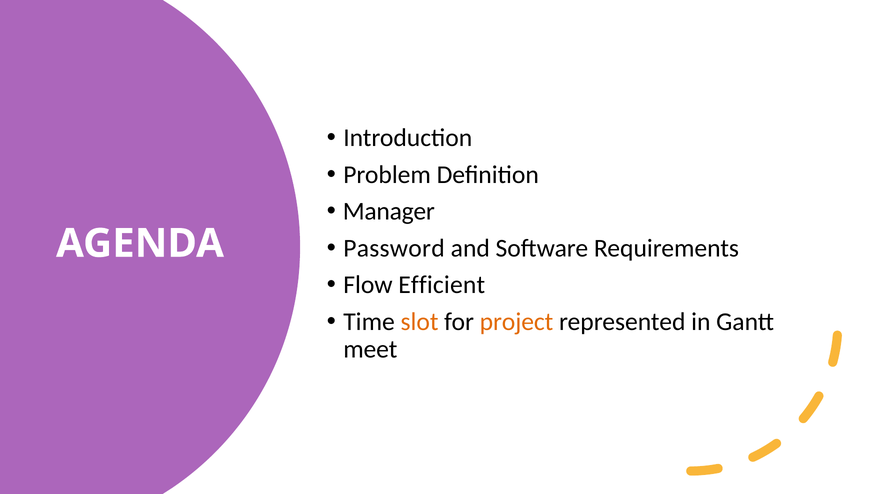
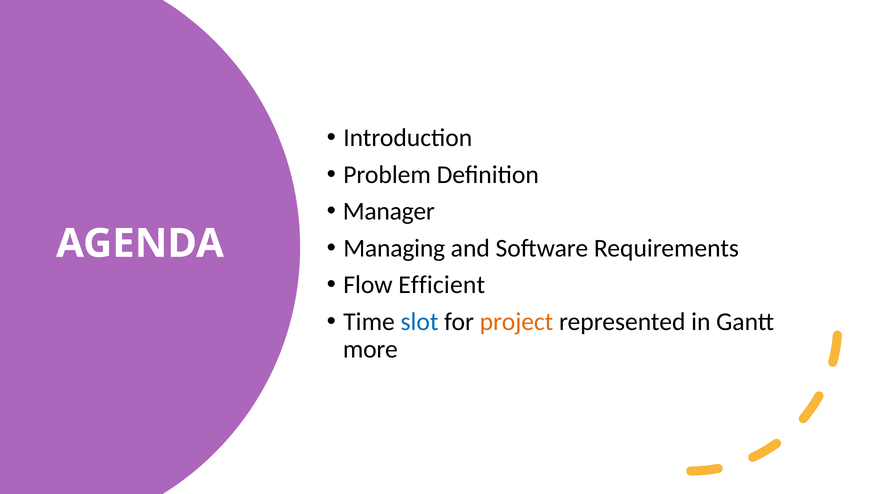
Password: Password -> Managing
slot colour: orange -> blue
meet: meet -> more
